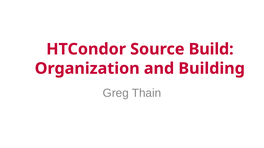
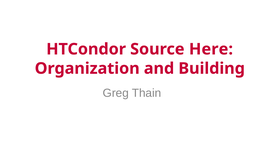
Build: Build -> Here
